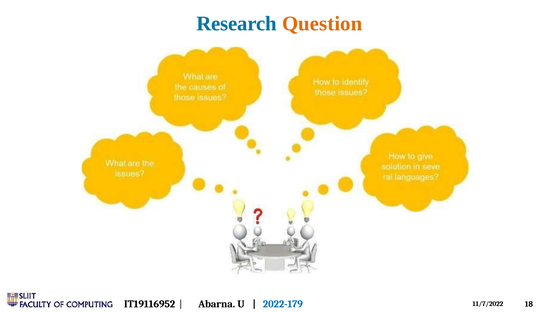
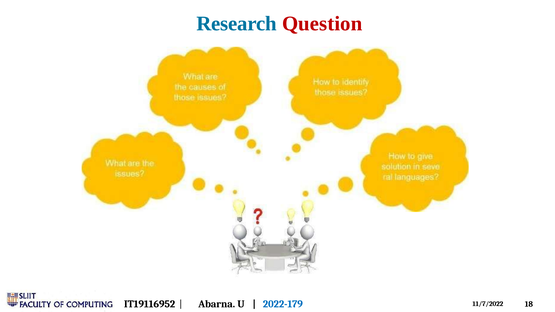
Question colour: orange -> red
